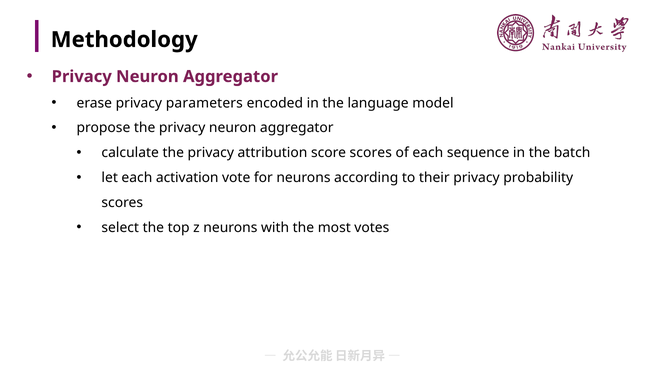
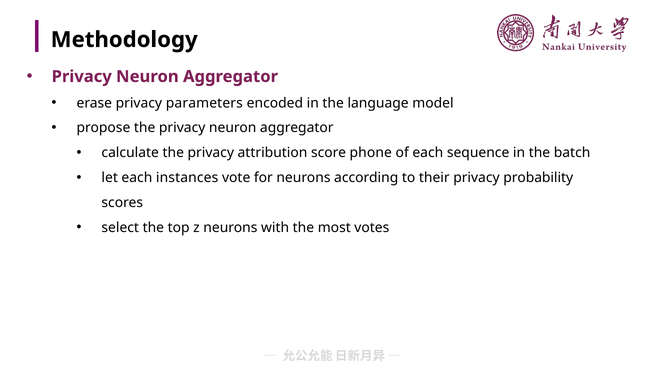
score scores: scores -> phone
activation: activation -> instances
